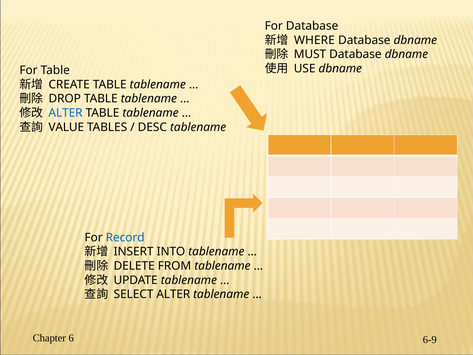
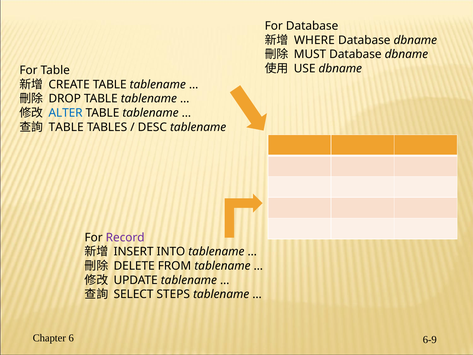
VALUE at (66, 127): VALUE -> TABLE
Record colour: blue -> purple
SELECT ALTER: ALTER -> STEPS
